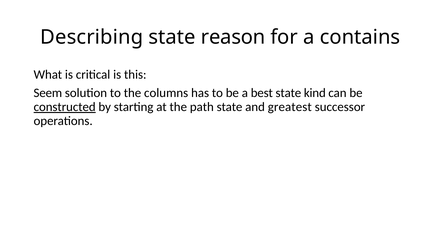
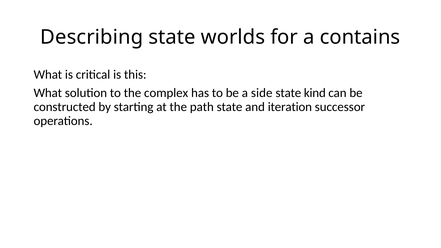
reason: reason -> worlds
Seem at (48, 93): Seem -> What
columns: columns -> complex
best: best -> side
constructed underline: present -> none
greatest: greatest -> iteration
